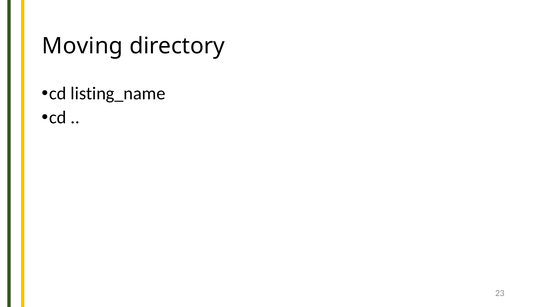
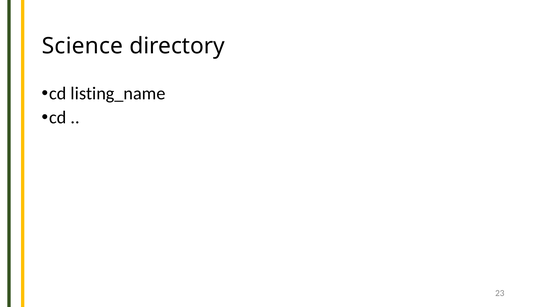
Moving: Moving -> Science
